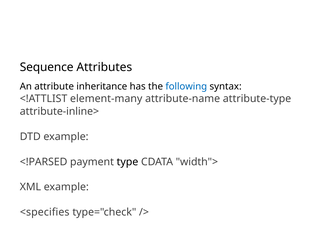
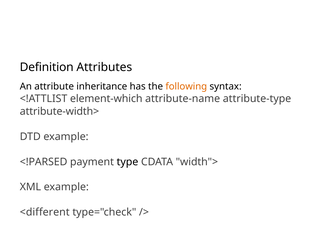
Sequence: Sequence -> Definition
following colour: blue -> orange
element-many: element-many -> element-which
attribute-inline>: attribute-inline> -> attribute-width>
<specifies: <specifies -> <different
